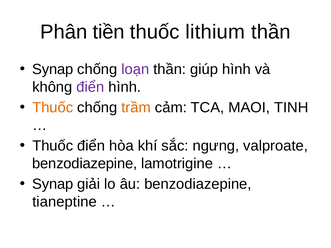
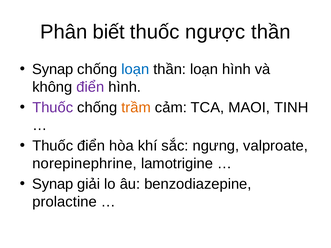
tiền: tiền -> biết
lithium: lithium -> ngược
loạn at (135, 69) colour: purple -> blue
thần giúp: giúp -> loạn
Thuốc at (53, 108) colour: orange -> purple
benzodiazepine at (85, 164): benzodiazepine -> norepinephrine
tianeptine: tianeptine -> prolactine
